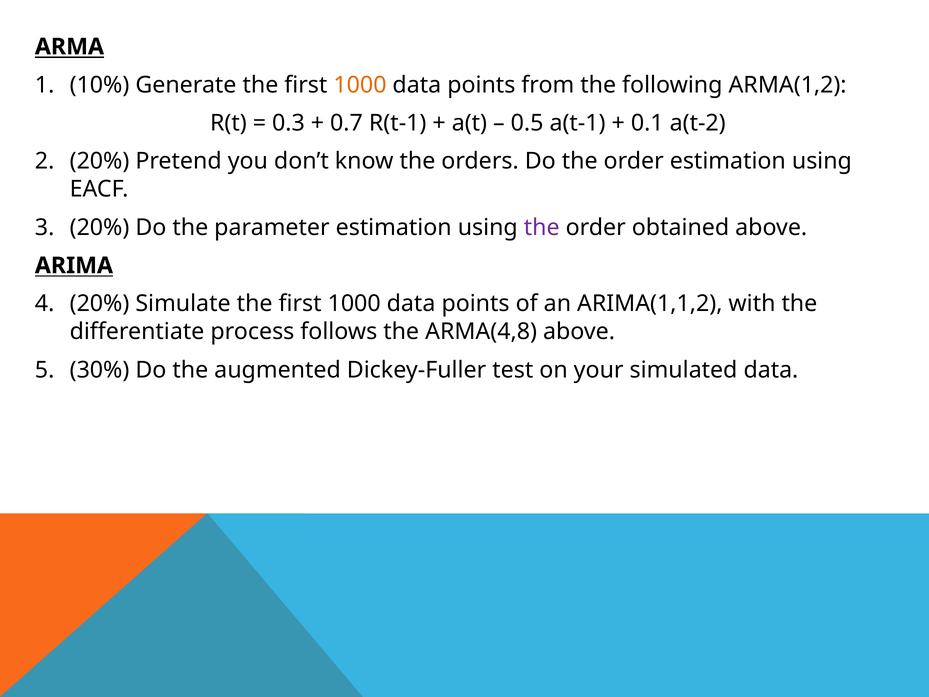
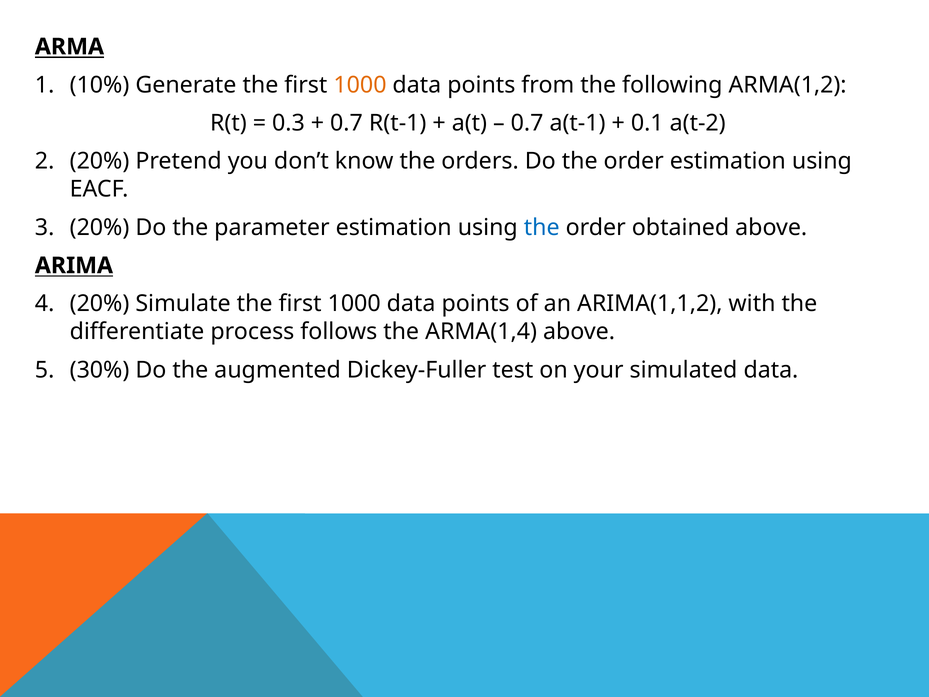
0.5 at (527, 123): 0.5 -> 0.7
the at (542, 227) colour: purple -> blue
ARMA(4,8: ARMA(4,8 -> ARMA(1,4
